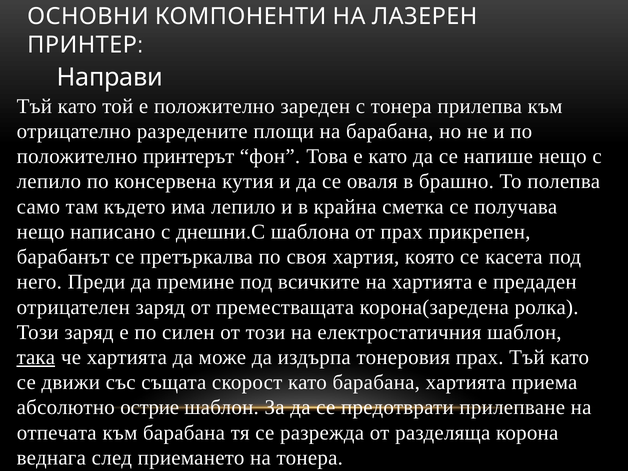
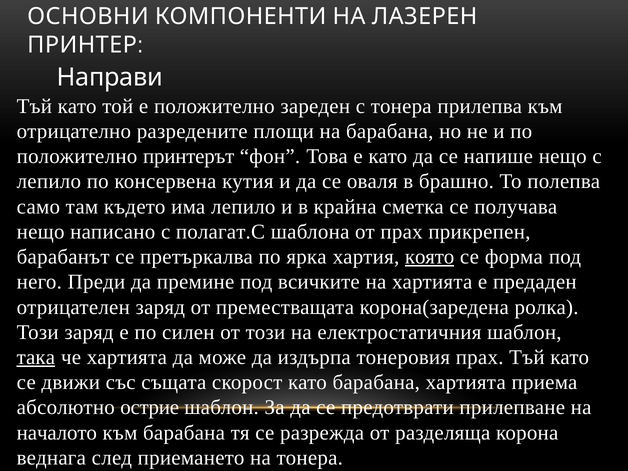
днешни.С: днешни.С -> полагат.С
своя: своя -> ярка
която underline: none -> present
касета: касета -> форма
отпечата: отпечата -> началото
